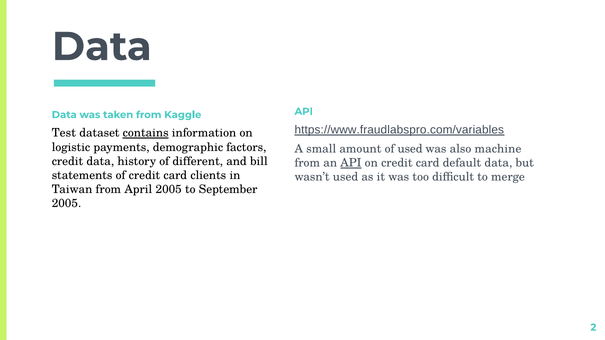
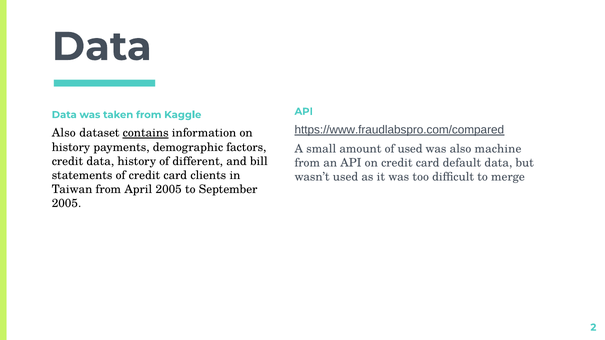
https://www.fraudlabspro.com/variables: https://www.fraudlabspro.com/variables -> https://www.fraudlabspro.com/compared
Test at (64, 133): Test -> Also
logistic at (71, 147): logistic -> history
API at (351, 163) underline: present -> none
